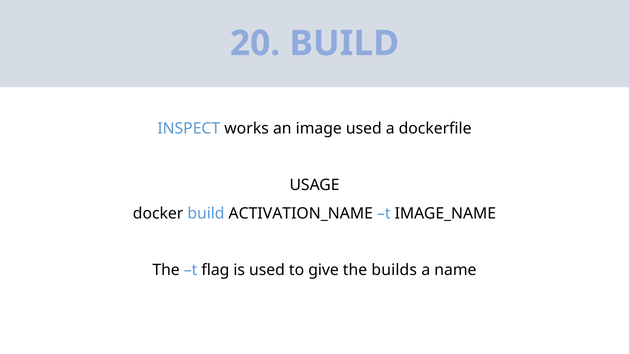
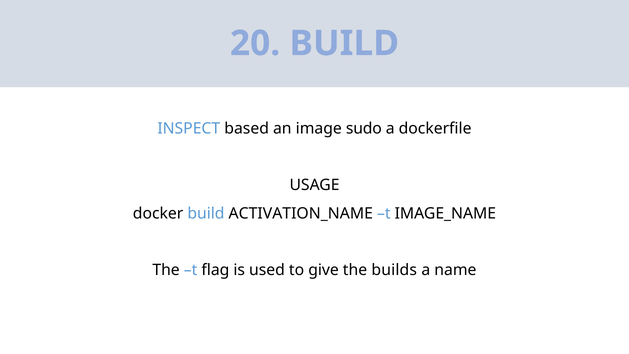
works: works -> based
image used: used -> sudo
